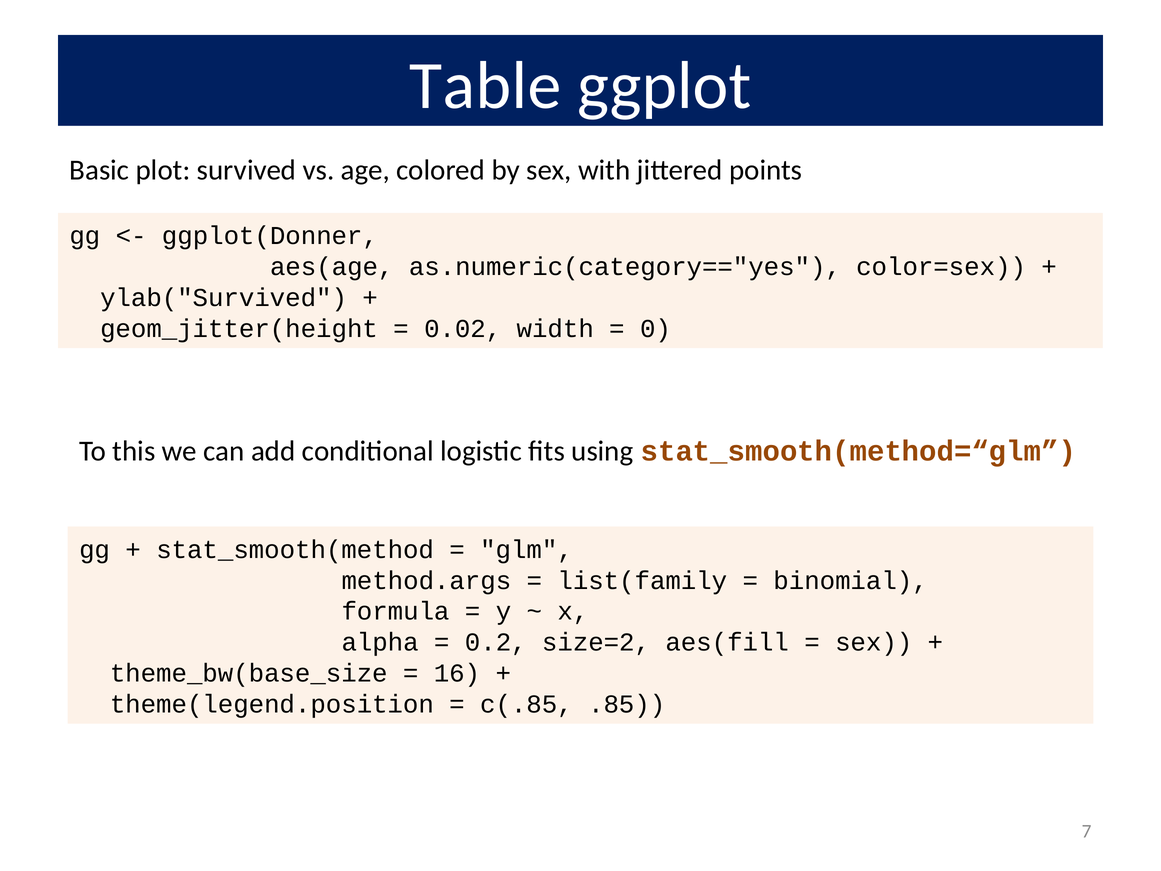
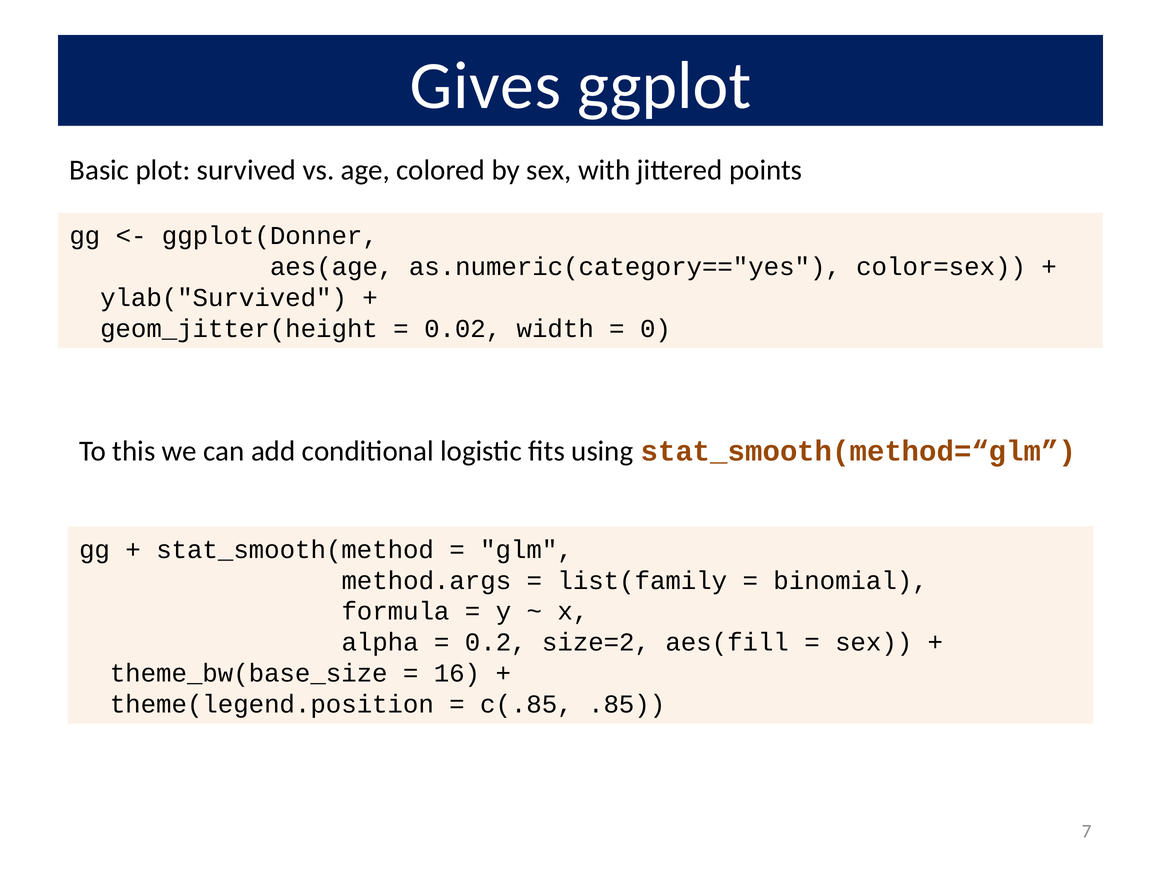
Table: Table -> Gives
